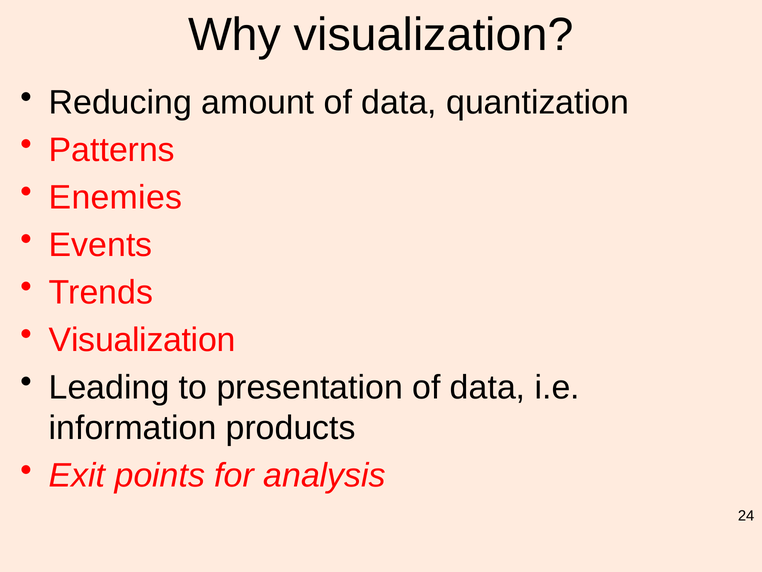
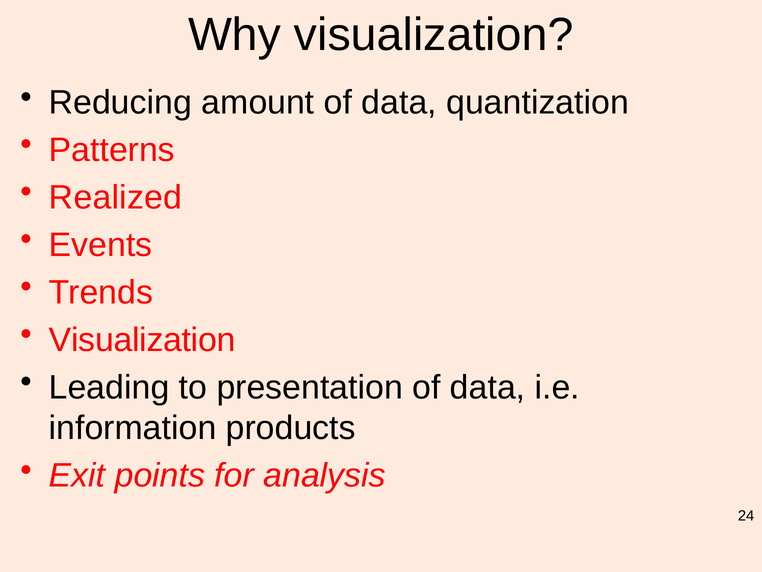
Enemies: Enemies -> Realized
